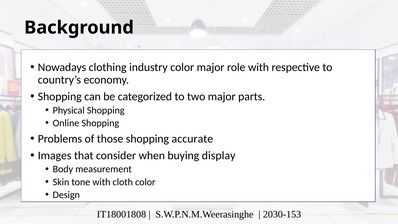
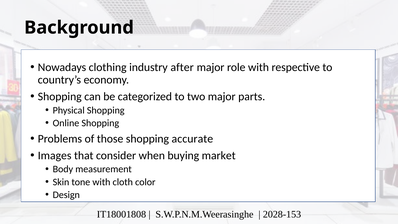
industry color: color -> after
display: display -> market
2030-153: 2030-153 -> 2028-153
